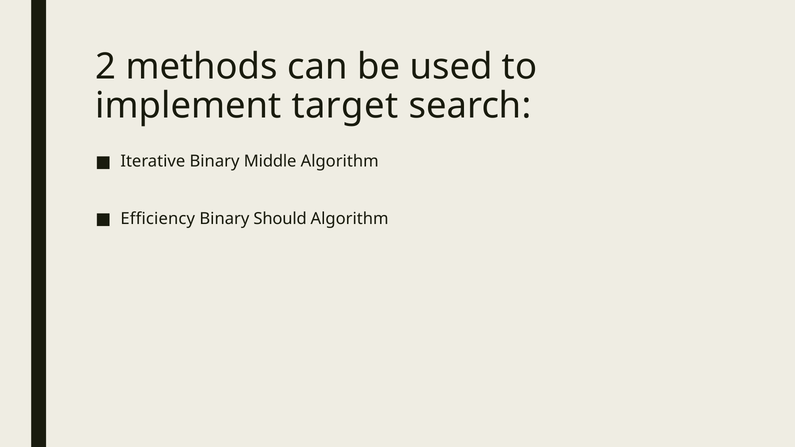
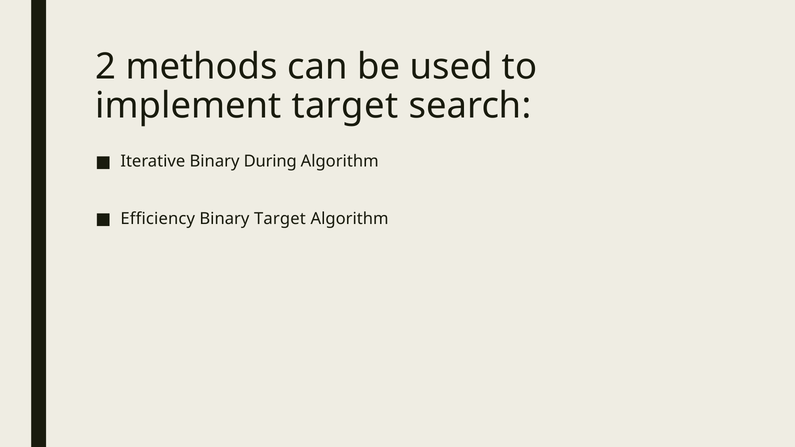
Middle: Middle -> During
Binary Should: Should -> Target
